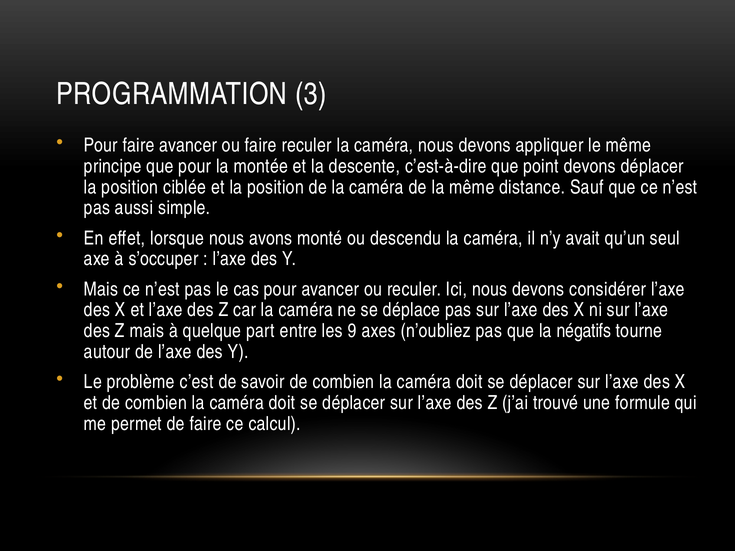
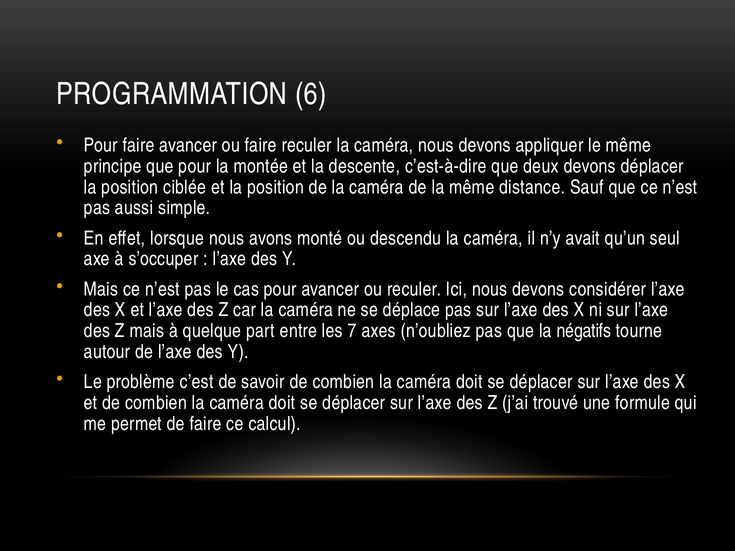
3: 3 -> 6
point: point -> deux
9: 9 -> 7
